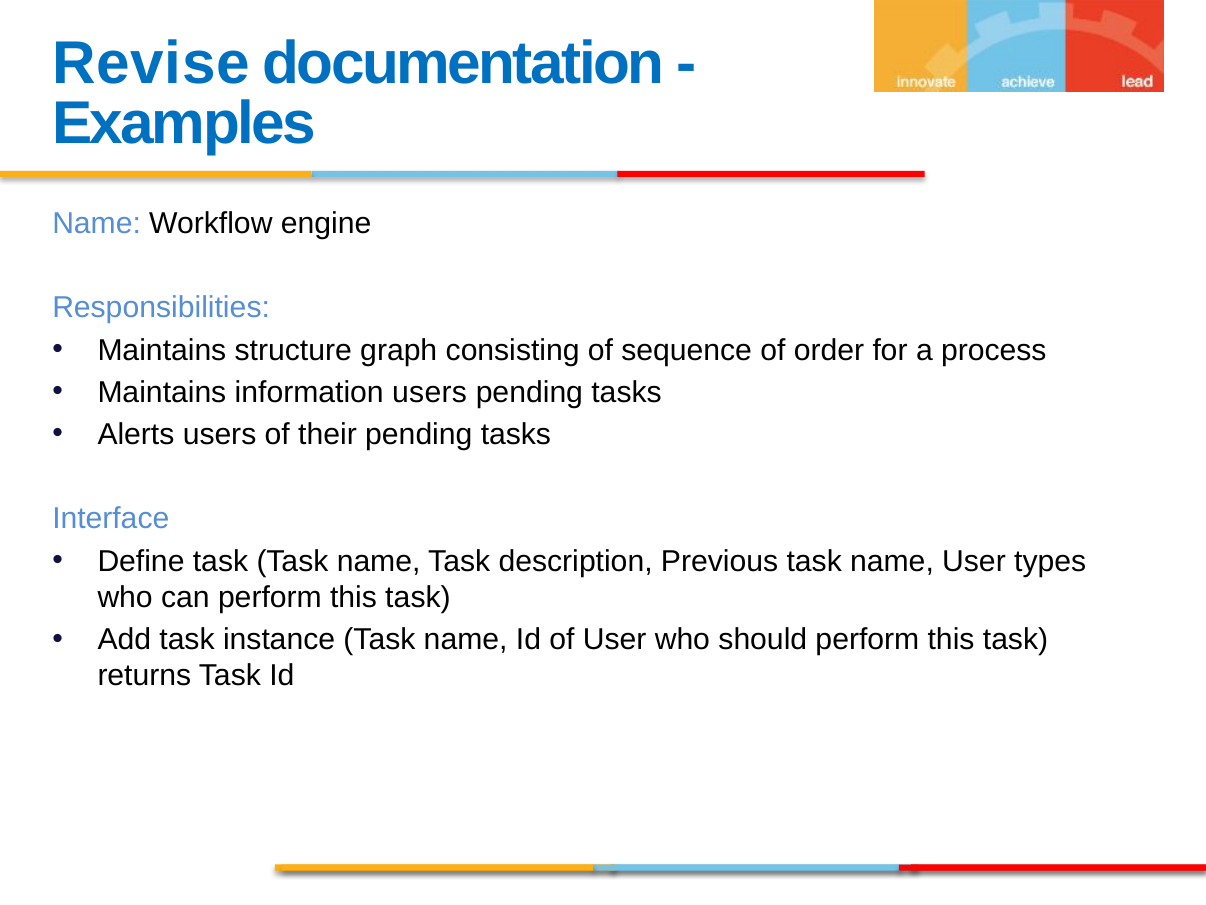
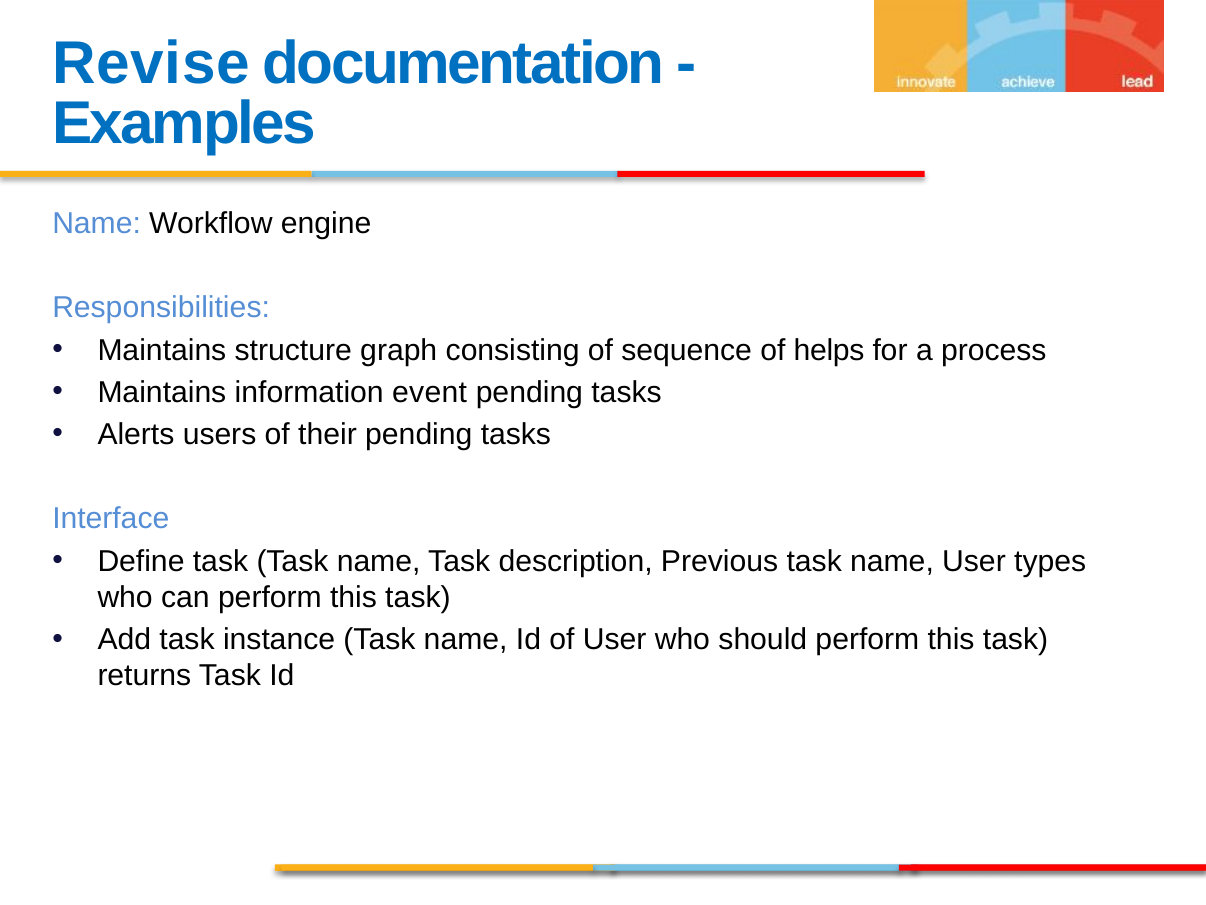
order: order -> helps
information users: users -> event
